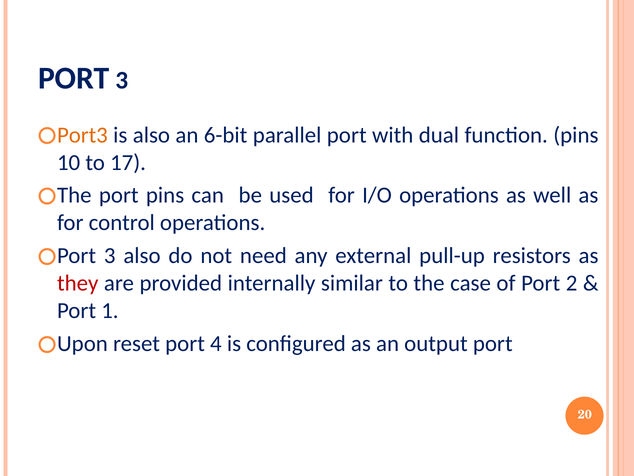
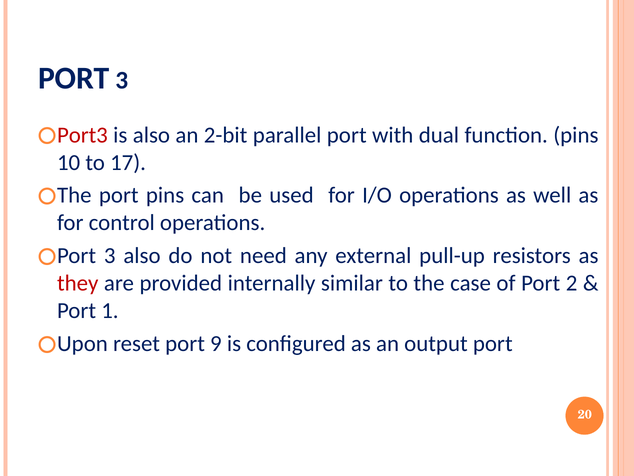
Port3 colour: orange -> red
6-bit: 6-bit -> 2-bit
4: 4 -> 9
